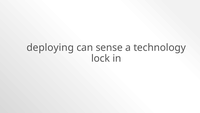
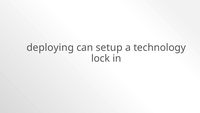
sense: sense -> setup
